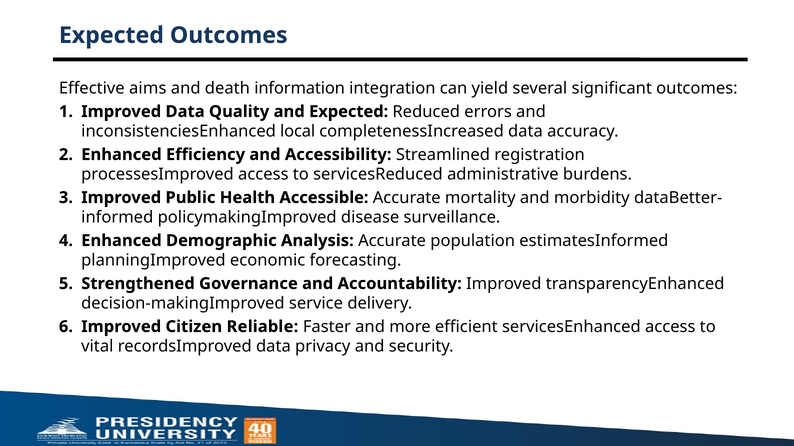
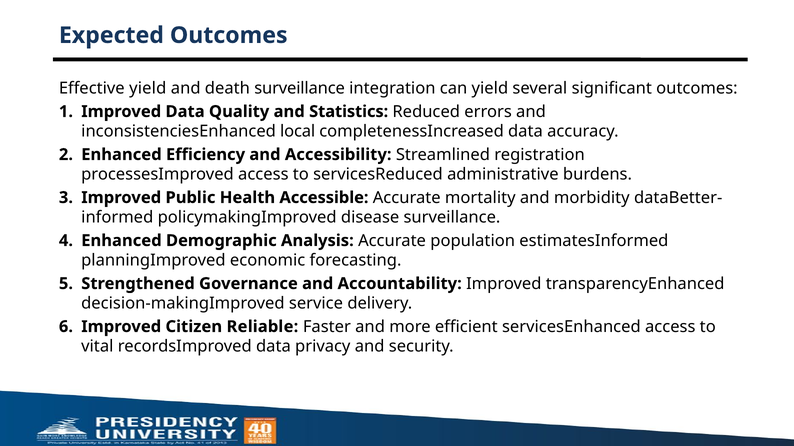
Effective aims: aims -> yield
death information: information -> surveillance
and Expected: Expected -> Statistics
